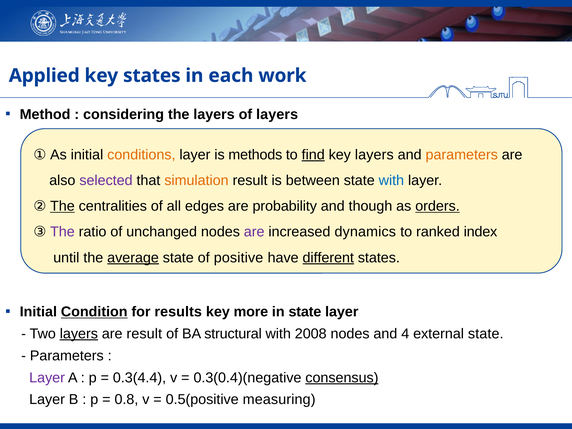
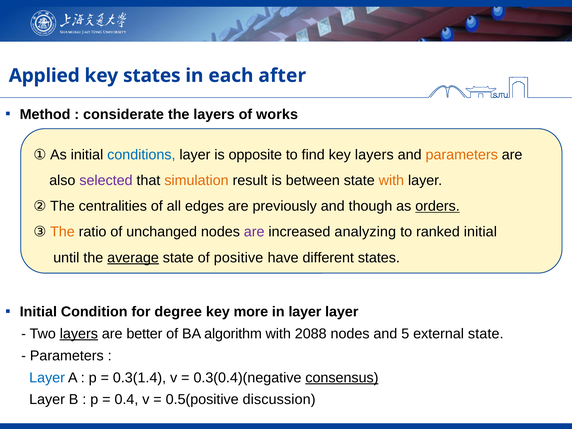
work: work -> after
considering: considering -> considerate
of layers: layers -> works
conditions colour: orange -> blue
methods: methods -> opposite
find underline: present -> none
with at (391, 180) colour: blue -> orange
The at (62, 206) underline: present -> none
probability: probability -> previously
The at (62, 232) colour: purple -> orange
dynamics: dynamics -> analyzing
ranked index: index -> initial
different underline: present -> none
Condition underline: present -> none
results: results -> degree
in state: state -> layer
are result: result -> better
structural: structural -> algorithm
2008: 2008 -> 2088
4: 4 -> 5
Layer at (47, 378) colour: purple -> blue
0.3(4.4: 0.3(4.4 -> 0.3(1.4
0.8: 0.8 -> 0.4
measuring: measuring -> discussion
